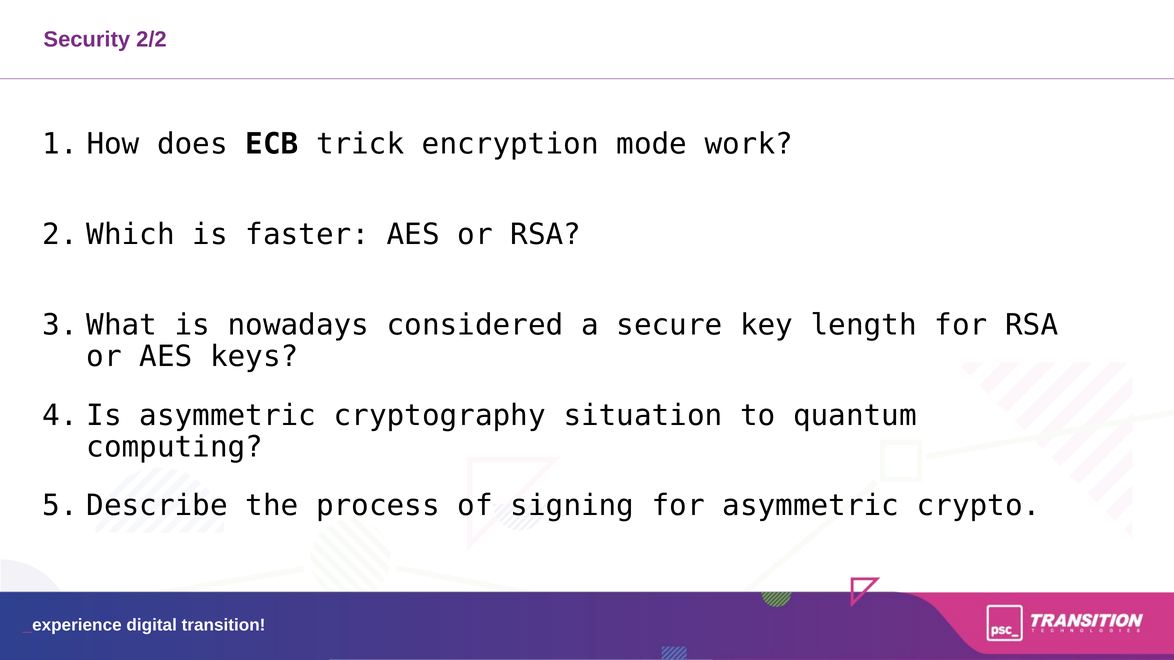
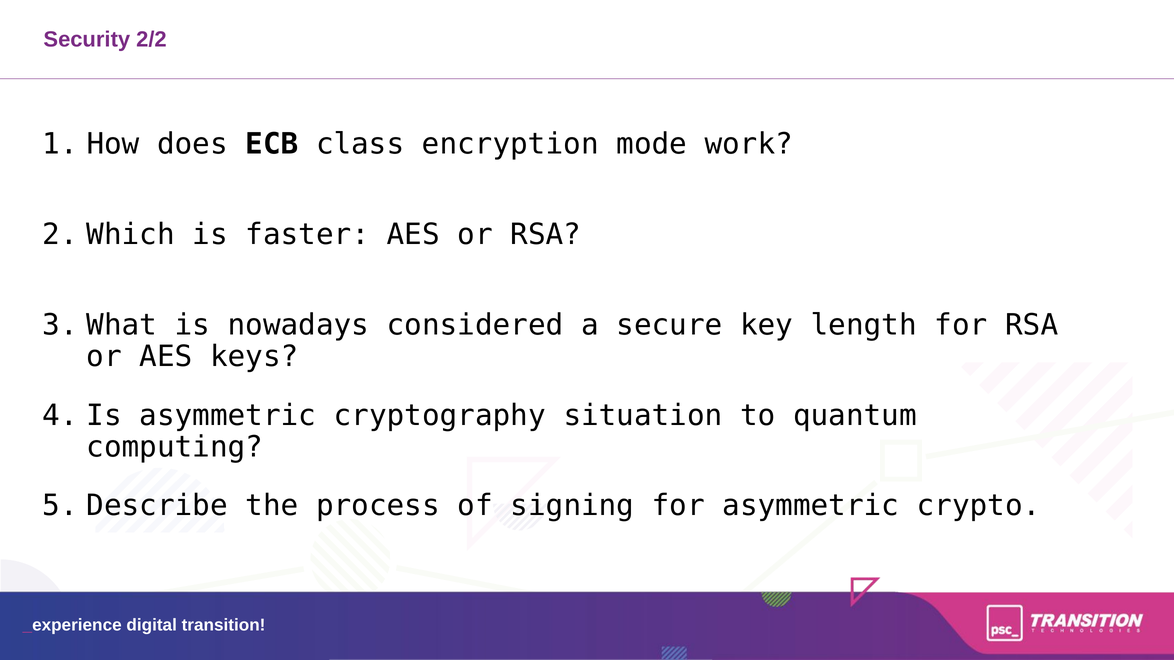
trick: trick -> class
